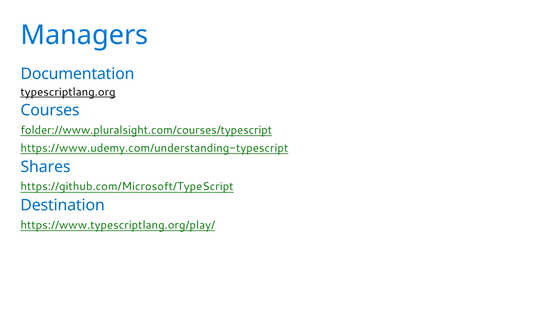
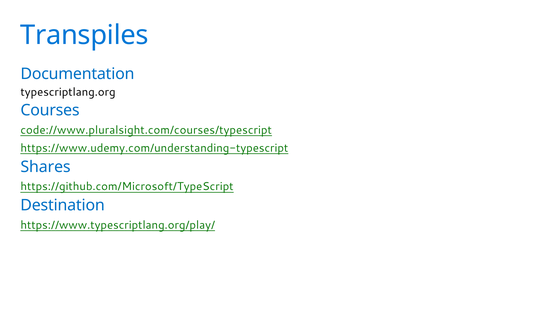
Managers: Managers -> Transpiles
typescriptlang.org underline: present -> none
folder://www.pluralsight.com/courses/typescript: folder://www.pluralsight.com/courses/typescript -> code://www.pluralsight.com/courses/typescript
